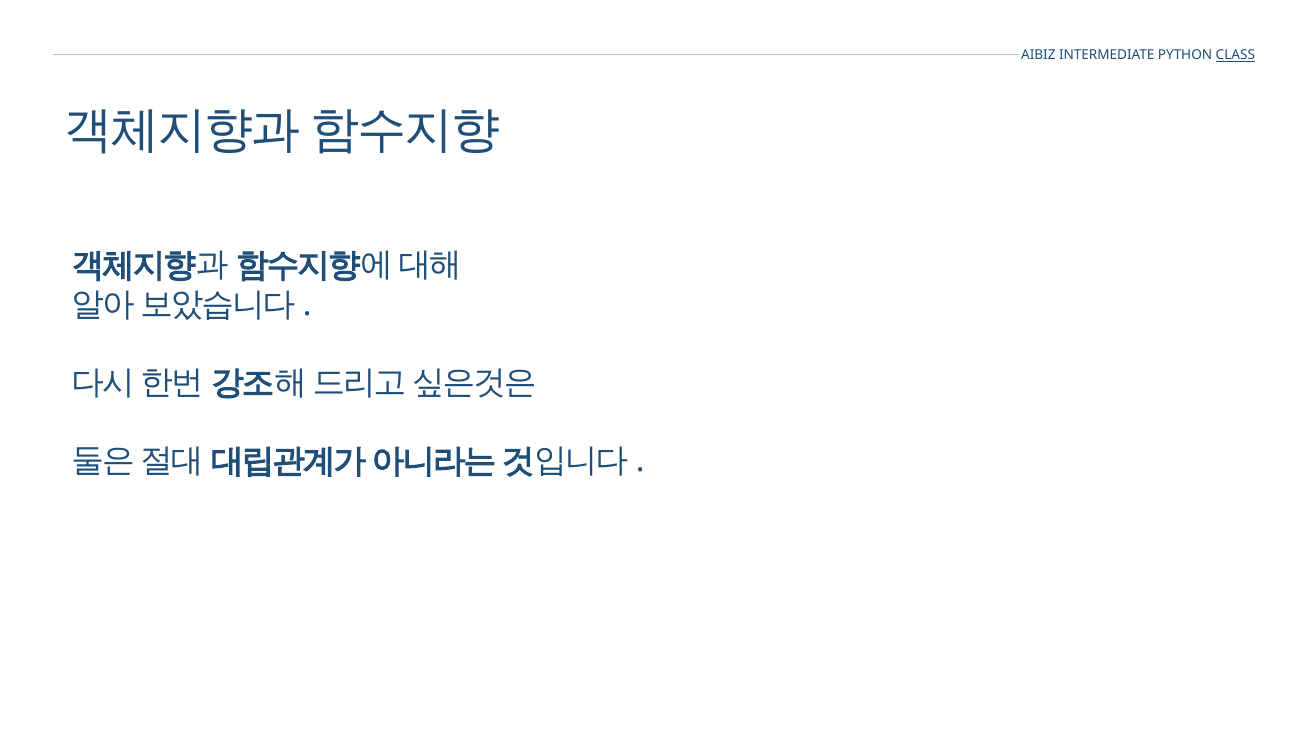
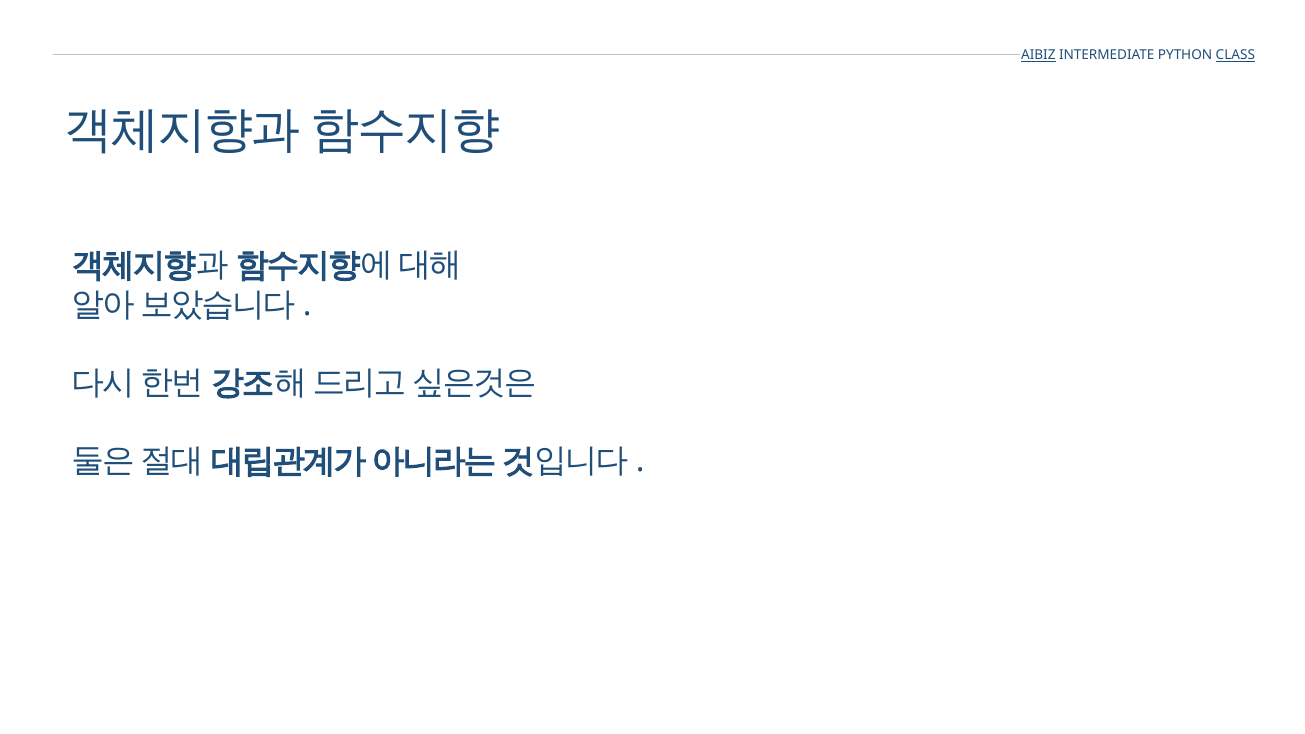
AIBIZ underline: none -> present
